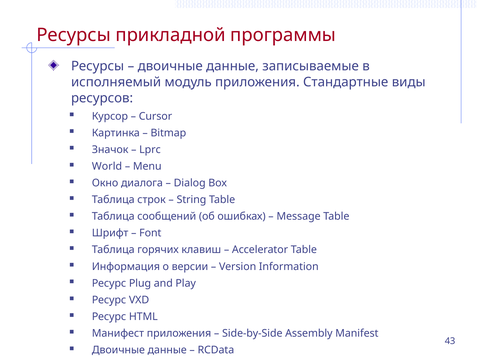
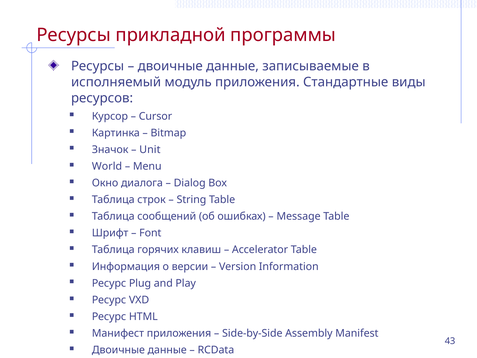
Lprc: Lprc -> Unit
